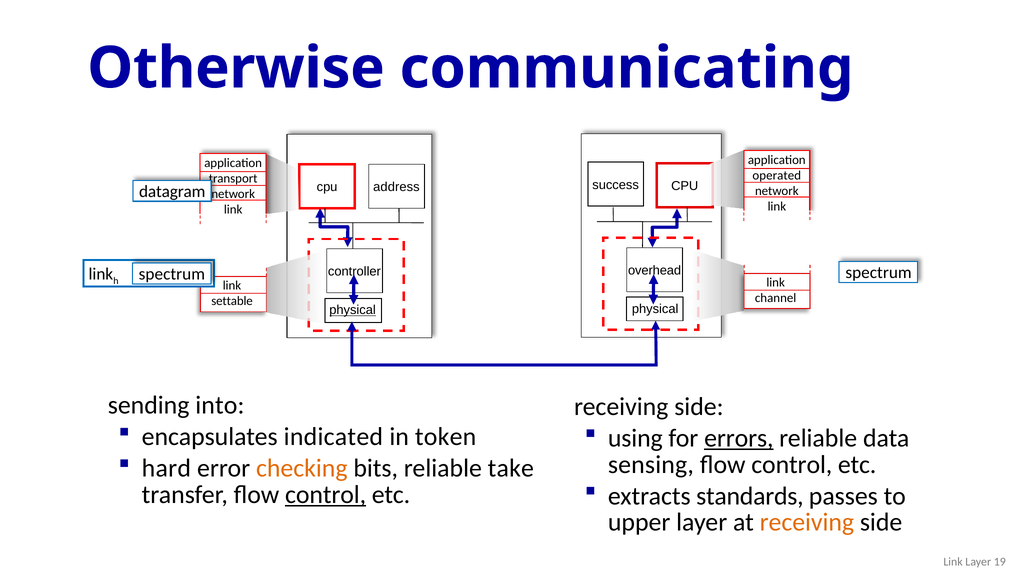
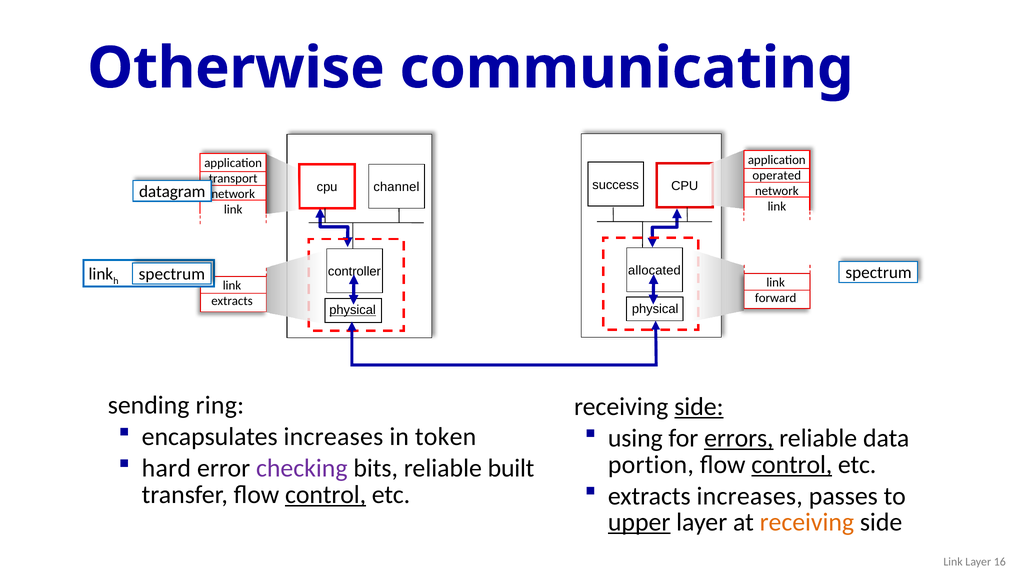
address: address -> channel
overhead: overhead -> allocated
channel: channel -> forward
settable at (232, 301): settable -> extracts
into: into -> ring
side at (699, 407) underline: none -> present
encapsulates indicated: indicated -> increases
sensing: sensing -> portion
control at (792, 465) underline: none -> present
checking colour: orange -> purple
take: take -> built
extracts standards: standards -> increases
upper underline: none -> present
19: 19 -> 16
